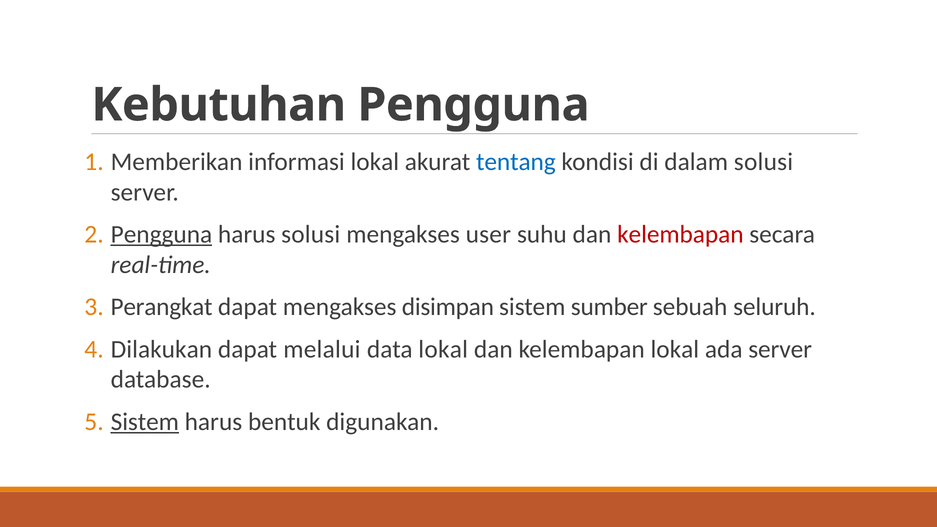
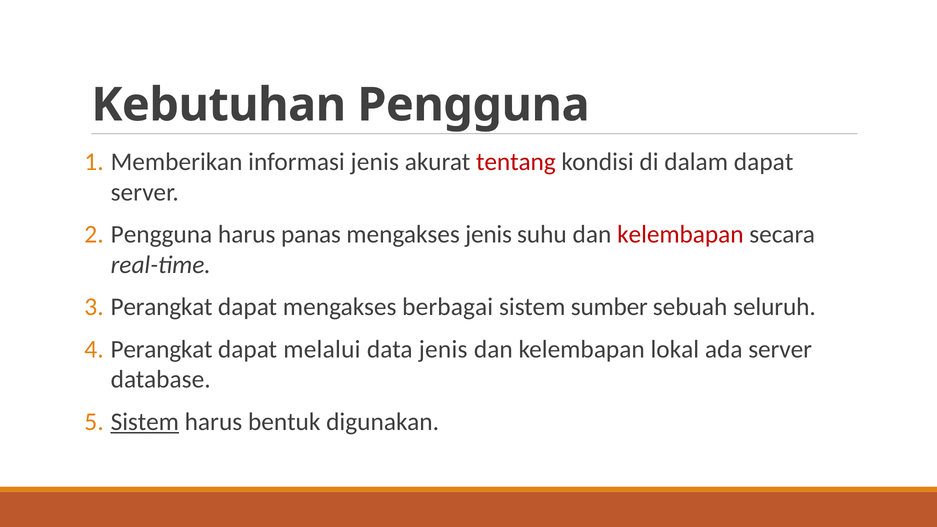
informasi lokal: lokal -> jenis
tentang colour: blue -> red
dalam solusi: solusi -> dapat
Pengguna at (161, 235) underline: present -> none
harus solusi: solusi -> panas
mengakses user: user -> jenis
disimpan: disimpan -> berbagai
Dilakukan at (161, 349): Dilakukan -> Perangkat
data lokal: lokal -> jenis
